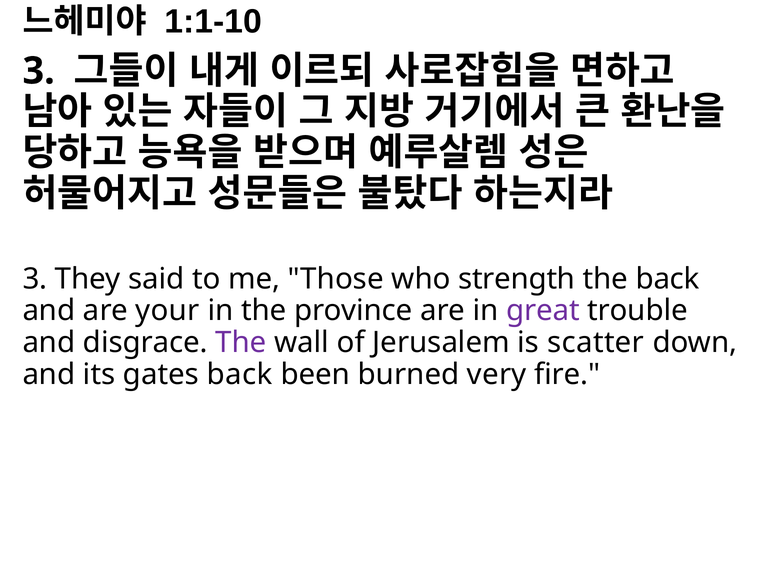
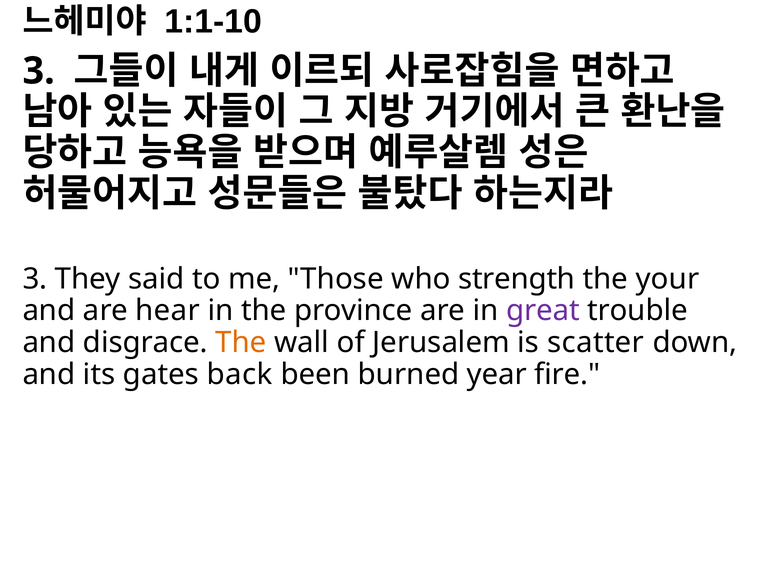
the back: back -> your
your: your -> hear
The at (241, 343) colour: purple -> orange
very: very -> year
